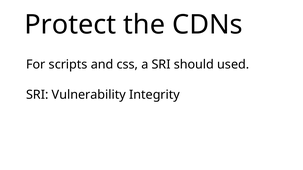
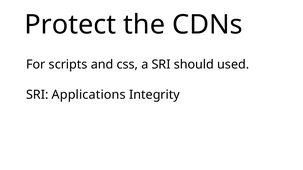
Vulnerability: Vulnerability -> Applications
